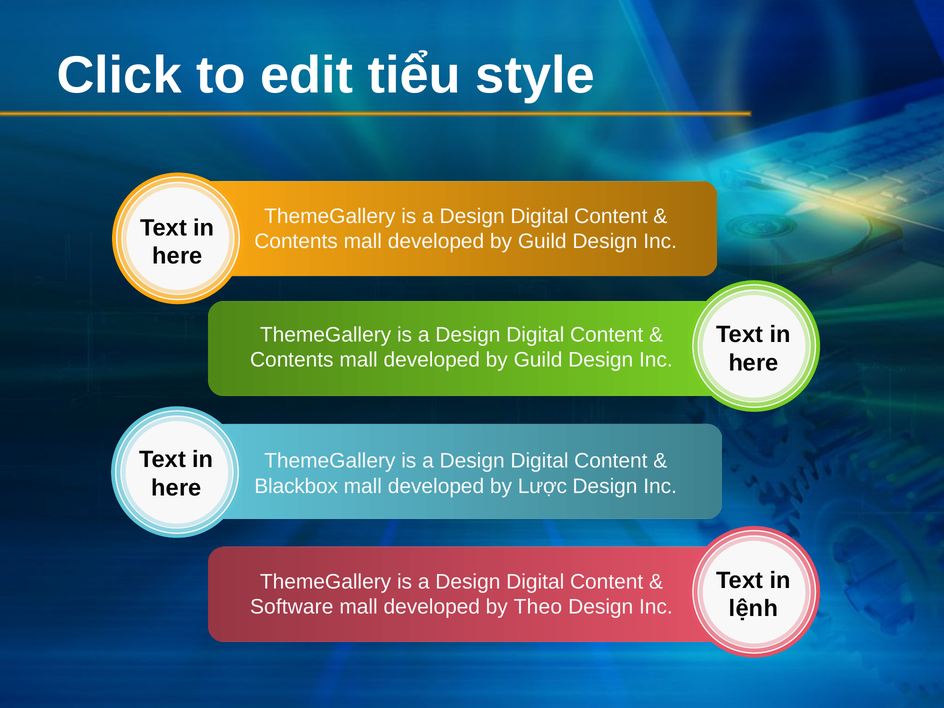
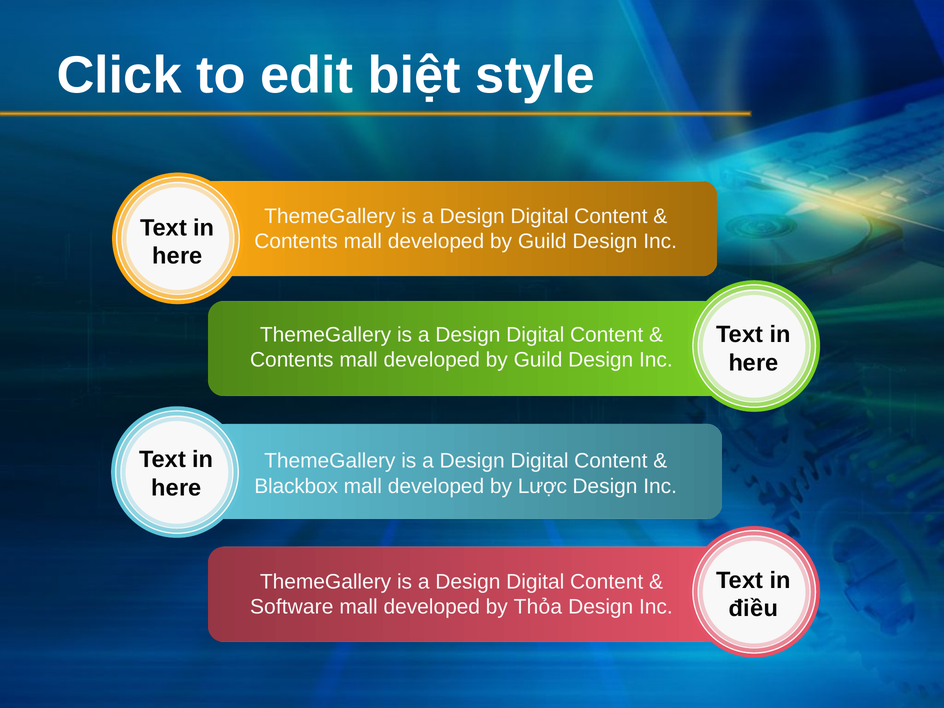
tiểu: tiểu -> biệt
Theo: Theo -> Thỏa
lệnh: lệnh -> điều
